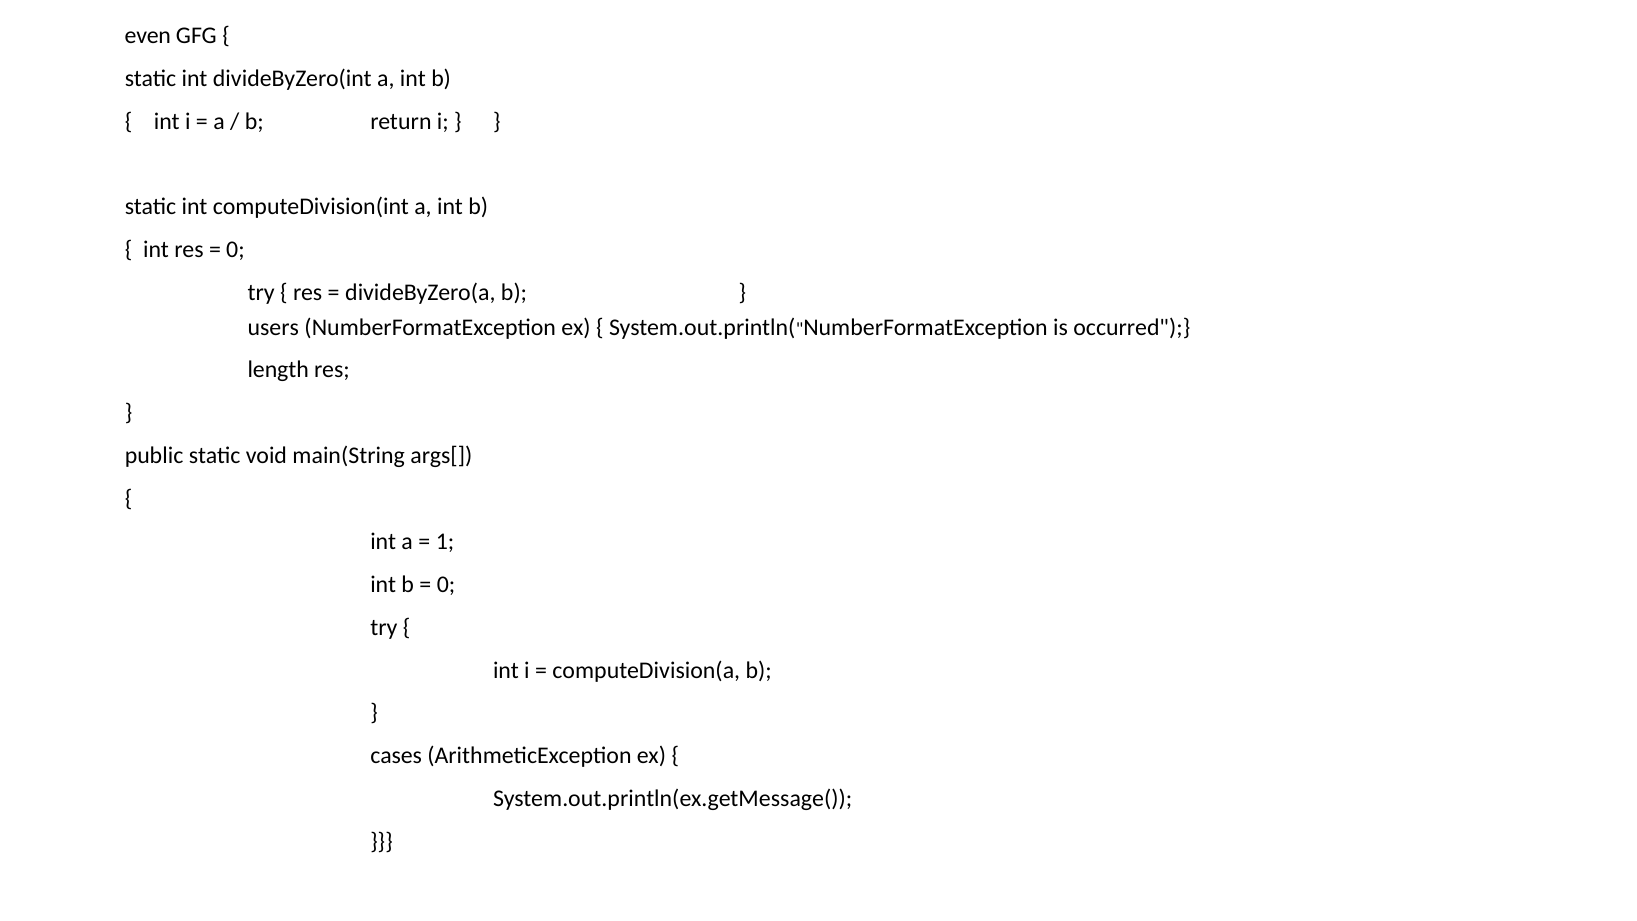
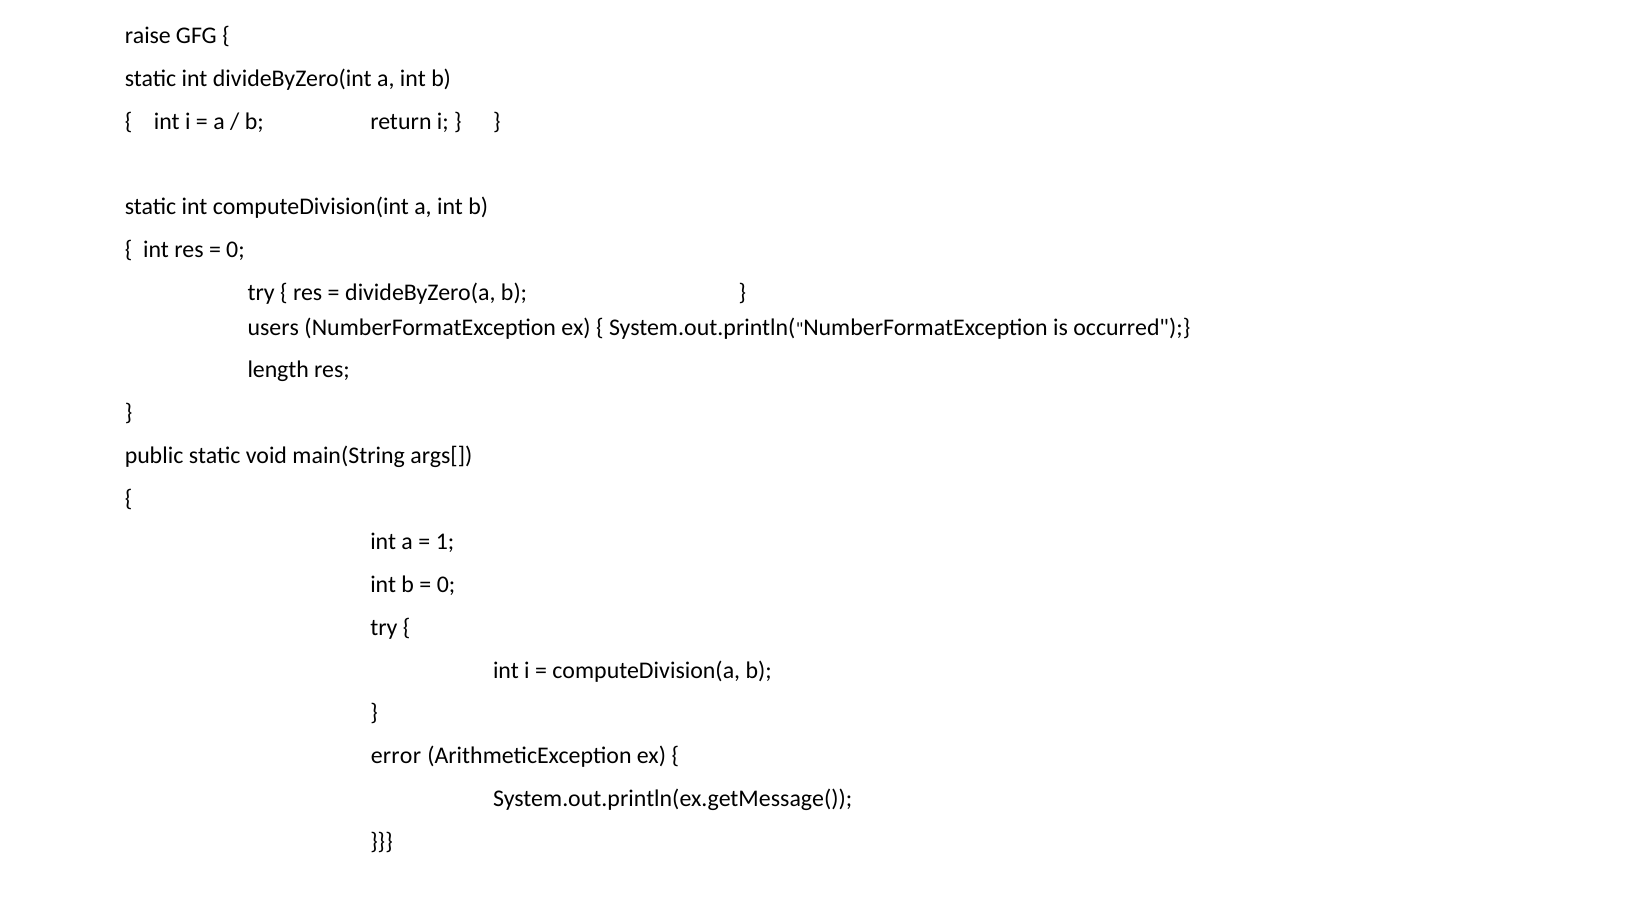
even: even -> raise
cases: cases -> error
